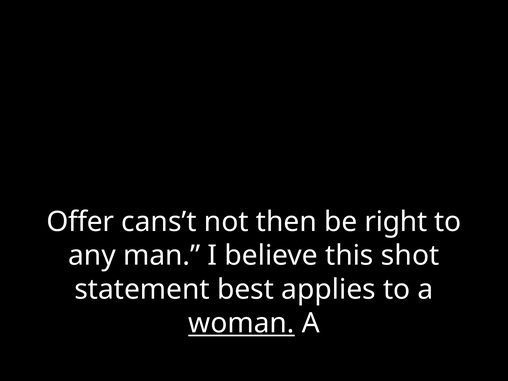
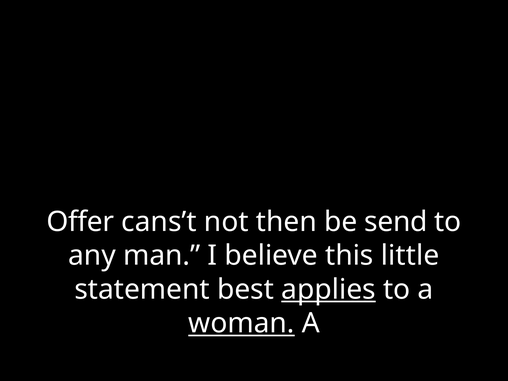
right: right -> send
shot: shot -> little
applies underline: none -> present
